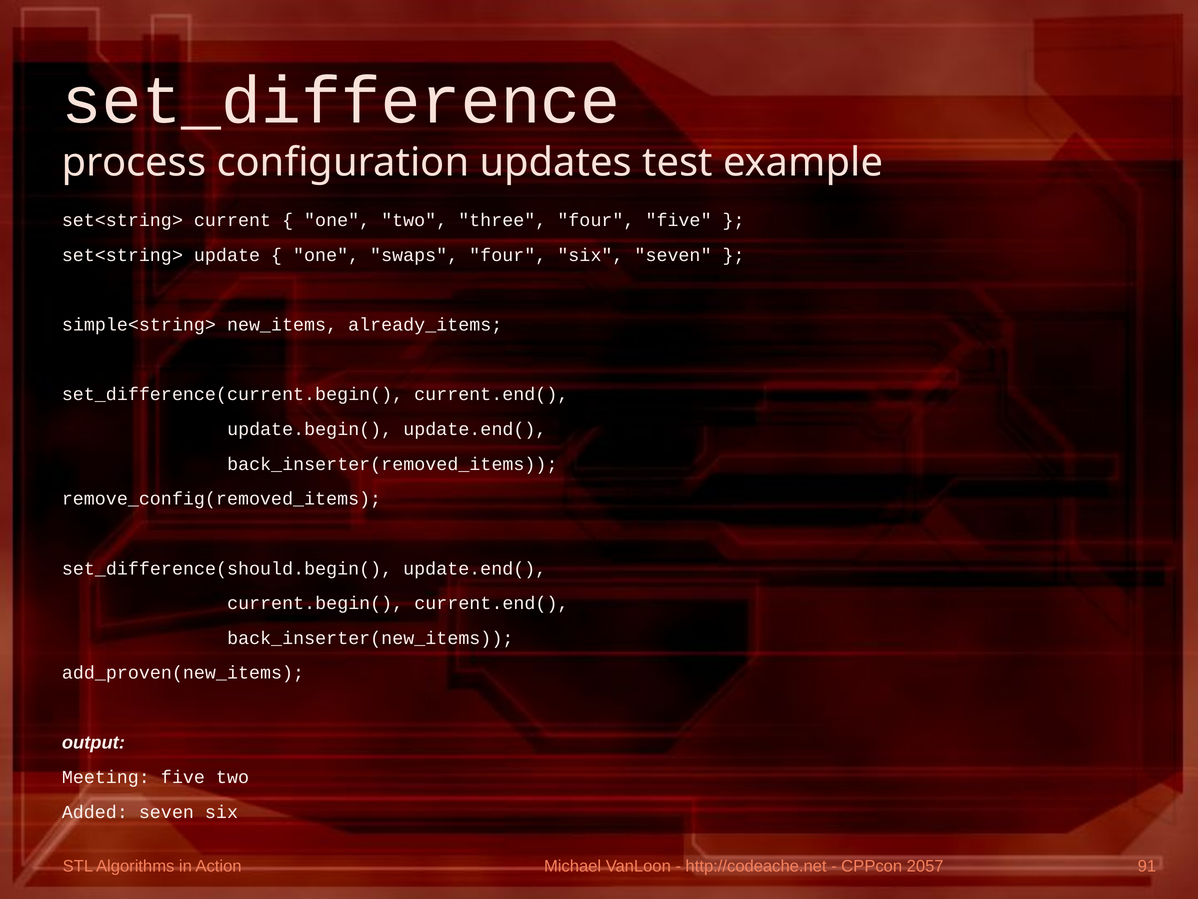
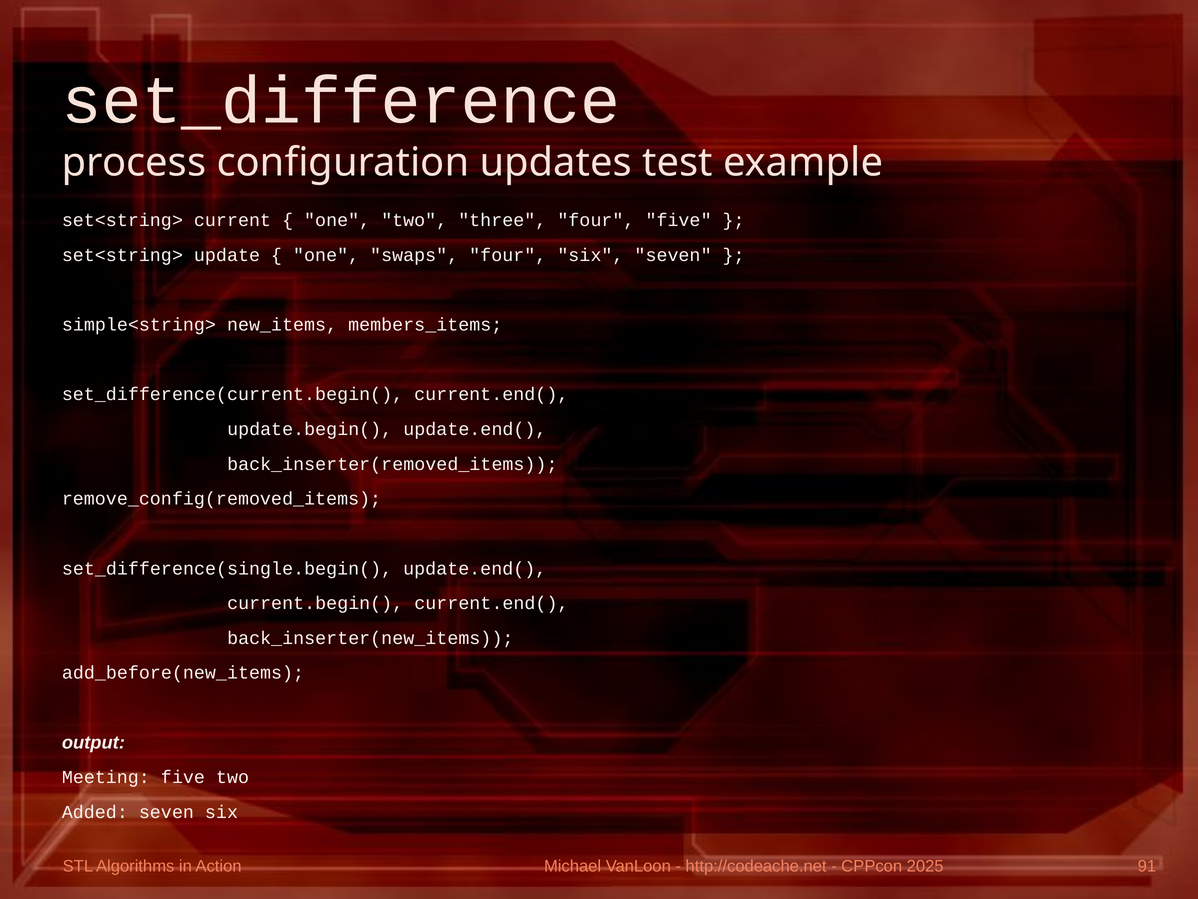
already_items: already_items -> members_items
set_difference(should.begin(: set_difference(should.begin( -> set_difference(single.begin(
add_proven(new_items: add_proven(new_items -> add_before(new_items
2057: 2057 -> 2025
